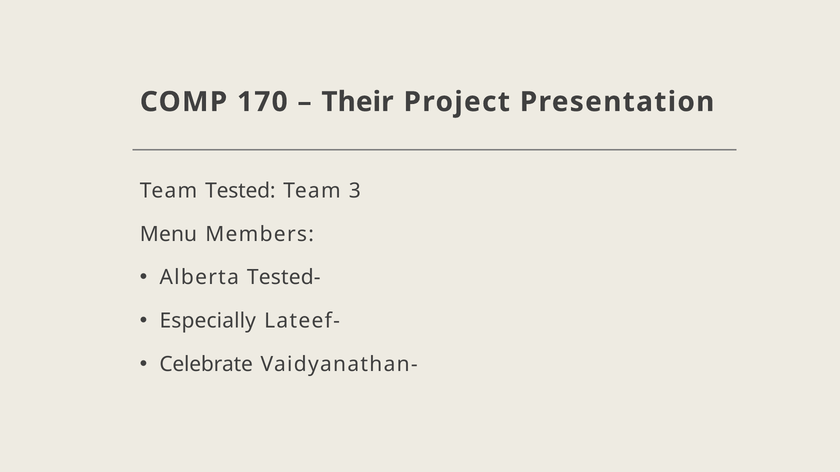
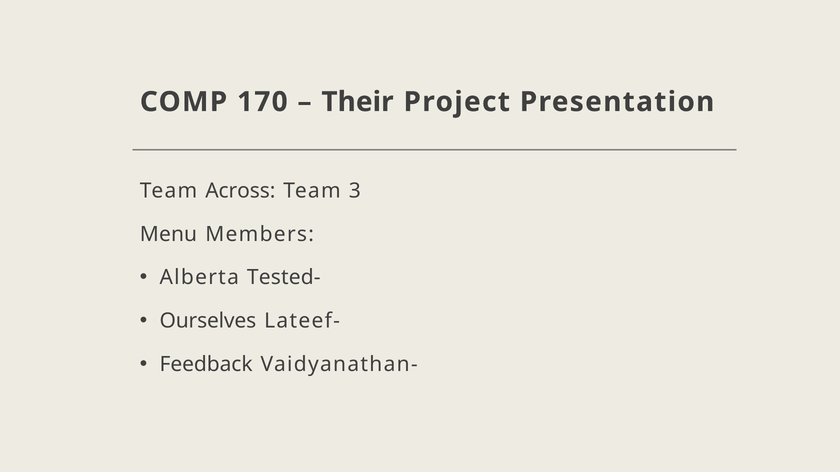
Tested: Tested -> Across
Especially: Especially -> Ourselves
Celebrate: Celebrate -> Feedback
